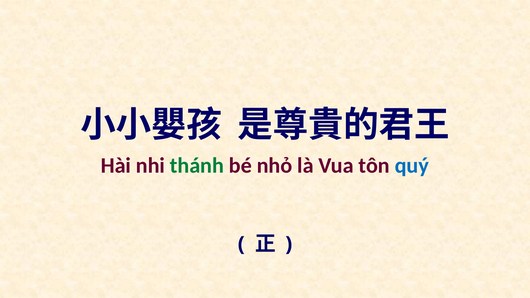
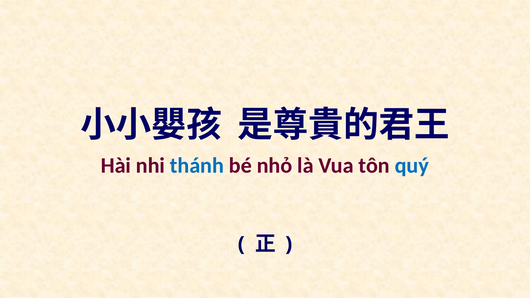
thánh colour: green -> blue
